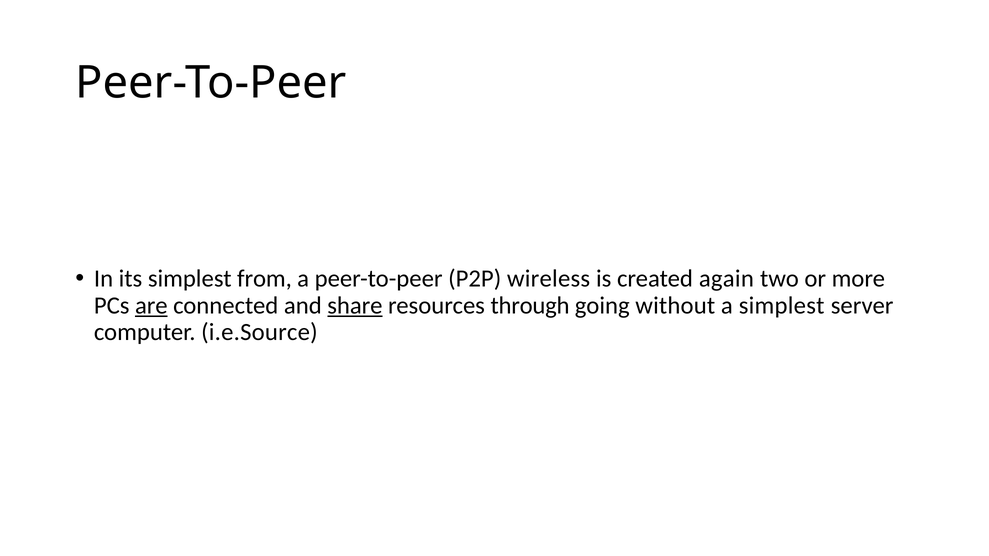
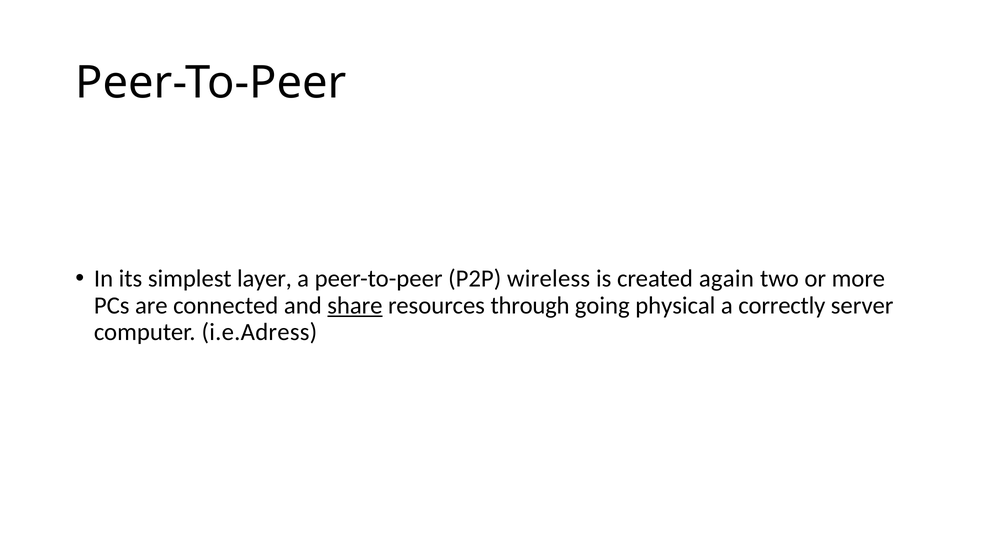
from: from -> layer
are underline: present -> none
without: without -> physical
a simplest: simplest -> correctly
i.e.Source: i.e.Source -> i.e.Adress
